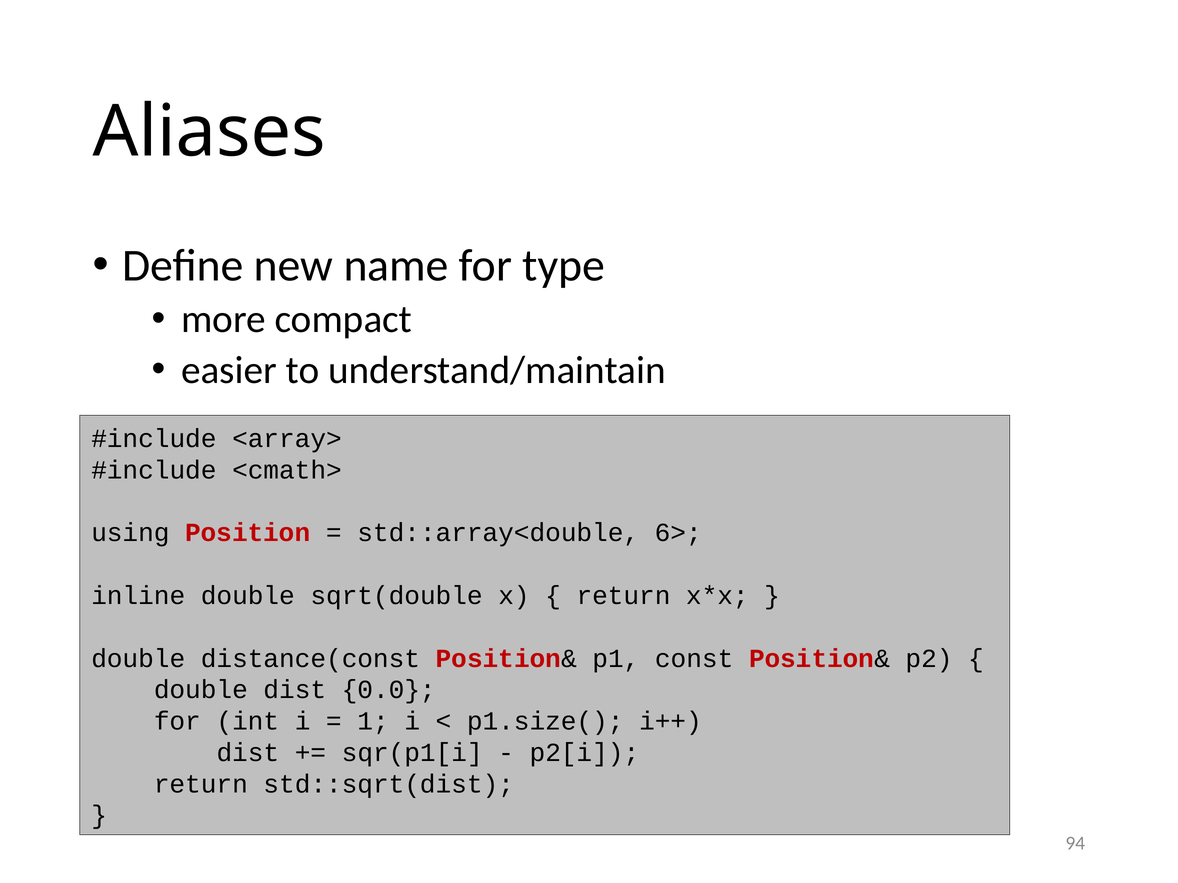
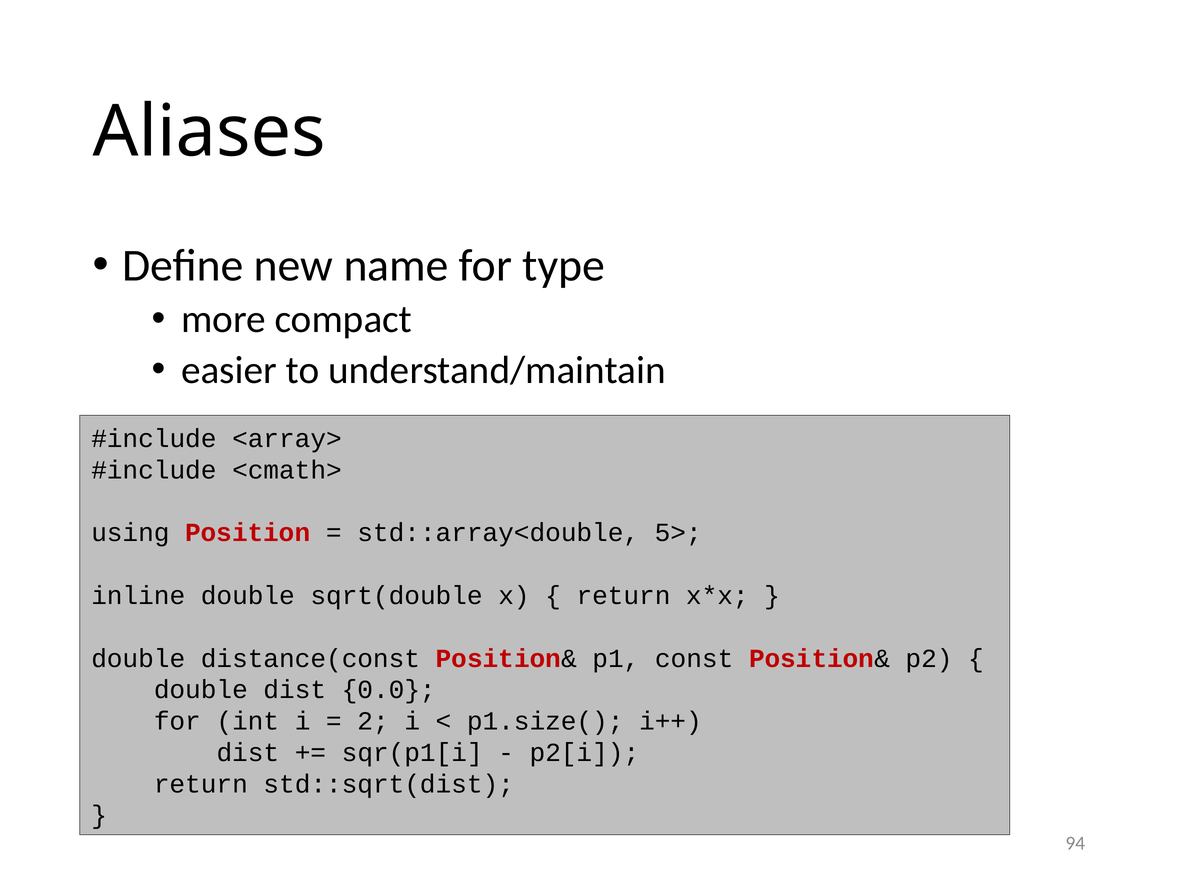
6>: 6> -> 5>
1: 1 -> 2
